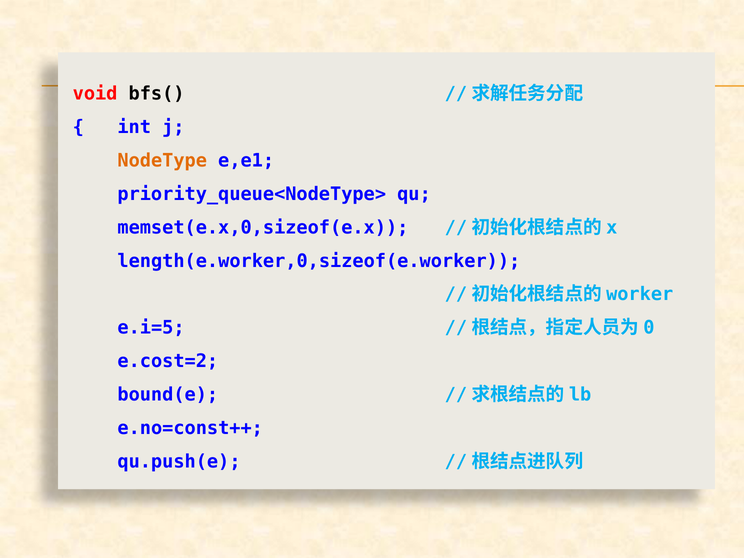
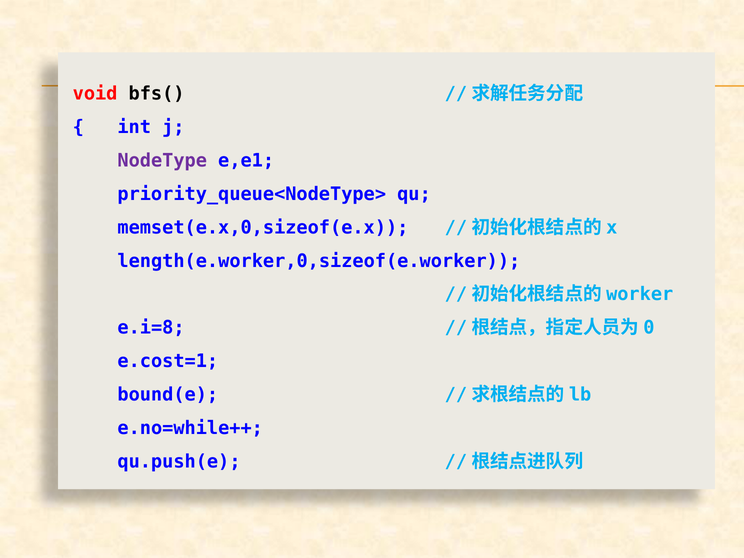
NodeType colour: orange -> purple
e.i=5: e.i=5 -> e.i=8
e.cost=2: e.cost=2 -> e.cost=1
e.no=const++: e.no=const++ -> e.no=while++
